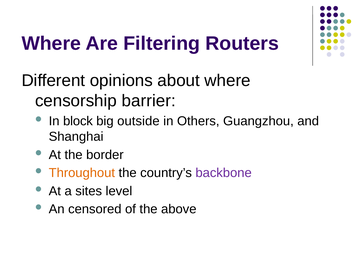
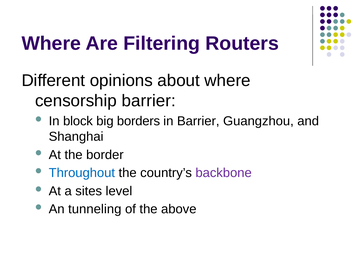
outside: outside -> borders
in Others: Others -> Barrier
Throughout colour: orange -> blue
censored: censored -> tunneling
